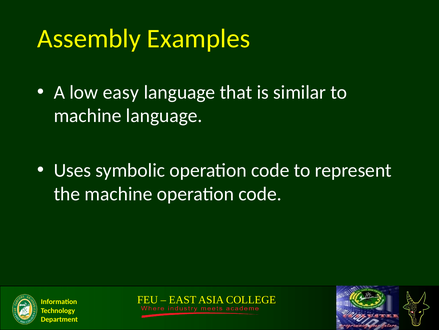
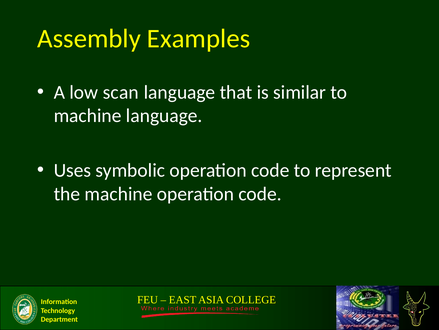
easy: easy -> scan
